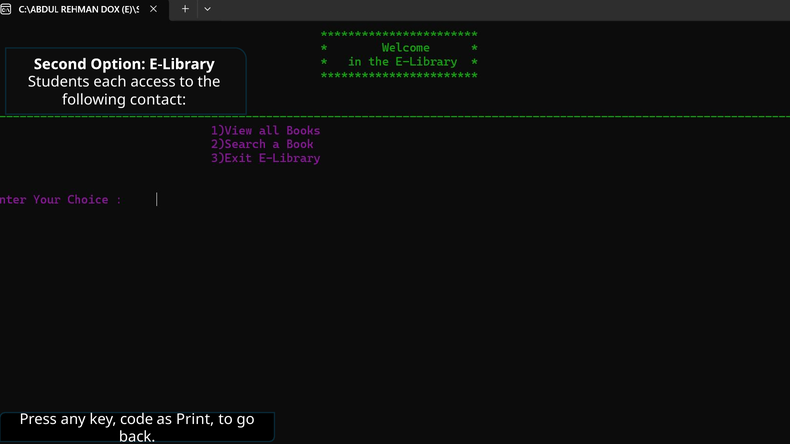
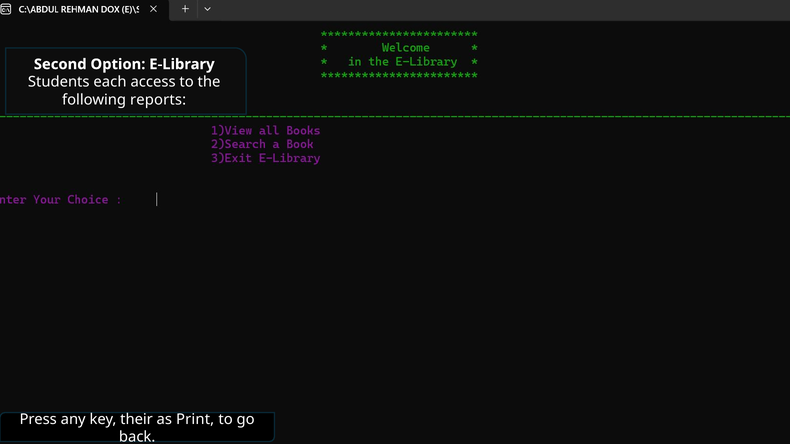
contact: contact -> reports
code: code -> their
